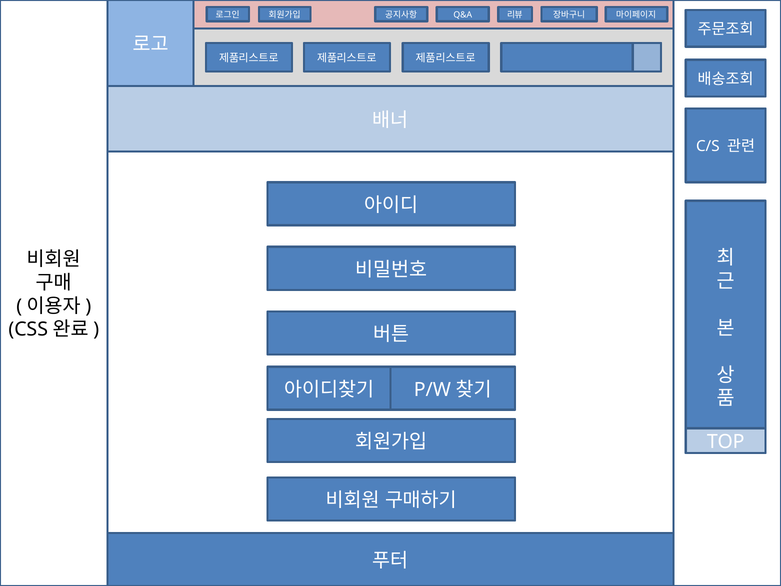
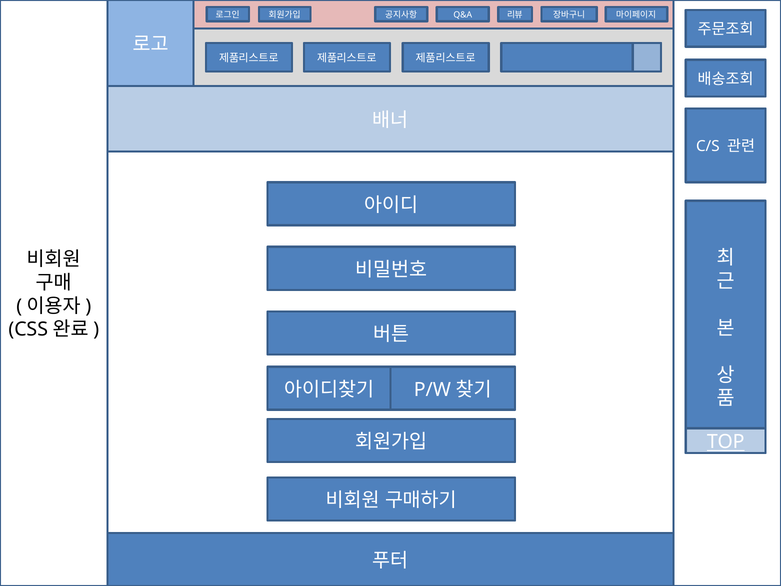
TOP underline: none -> present
